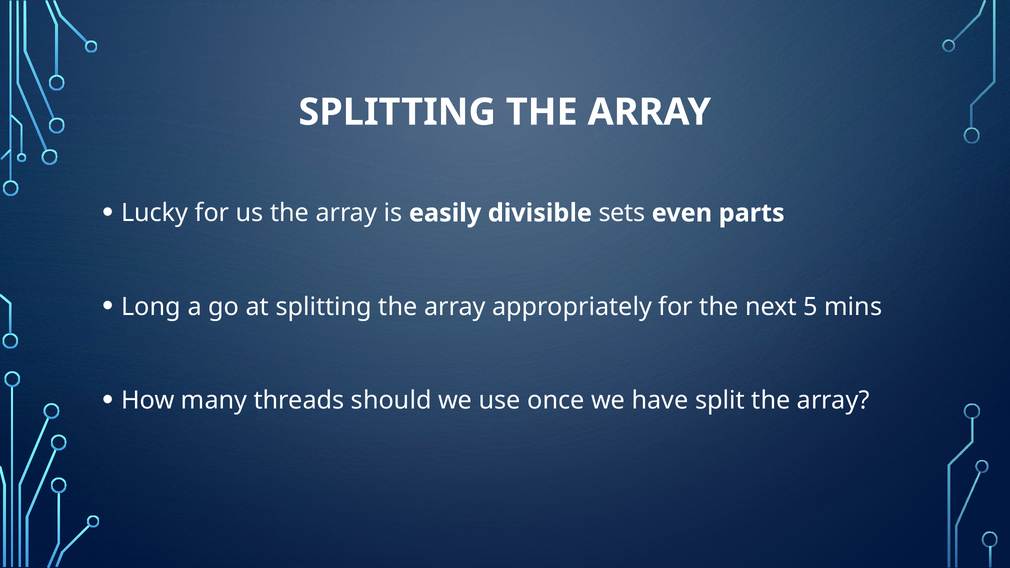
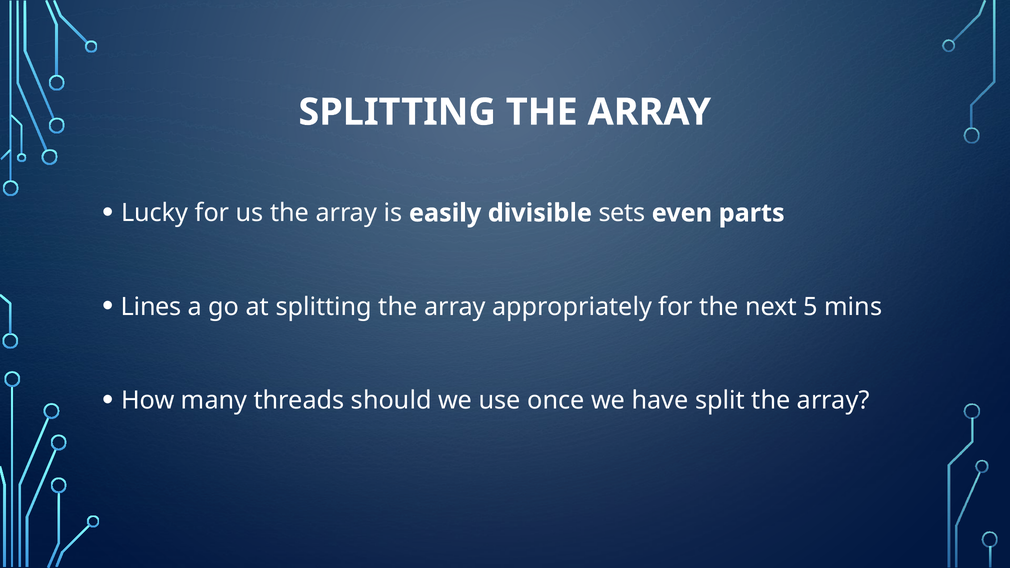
Long: Long -> Lines
